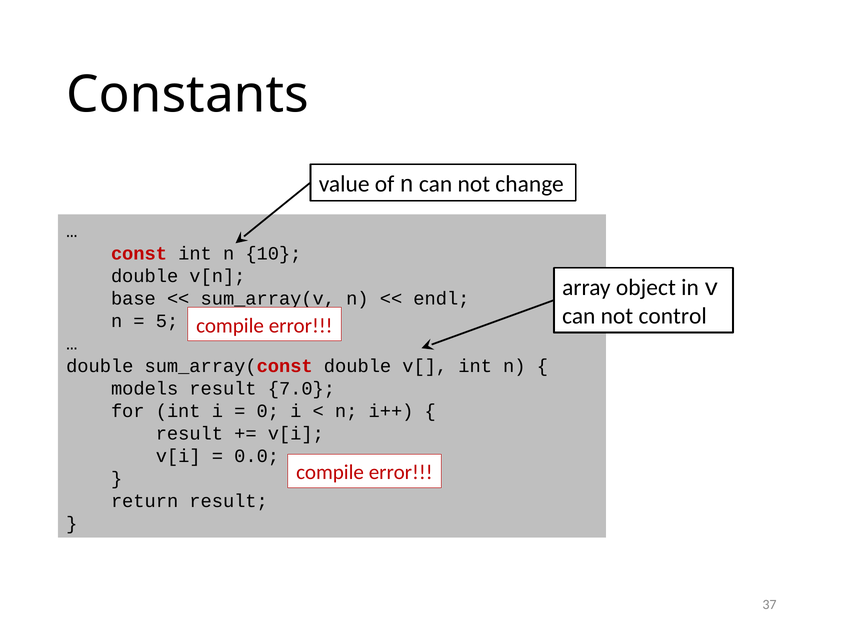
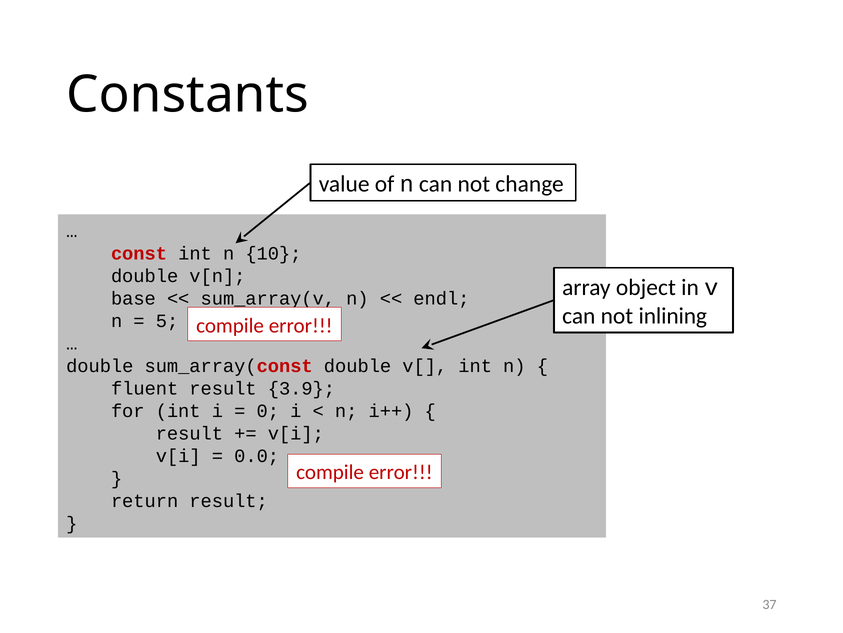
control: control -> inlining
models: models -> fluent
7.0: 7.0 -> 3.9
